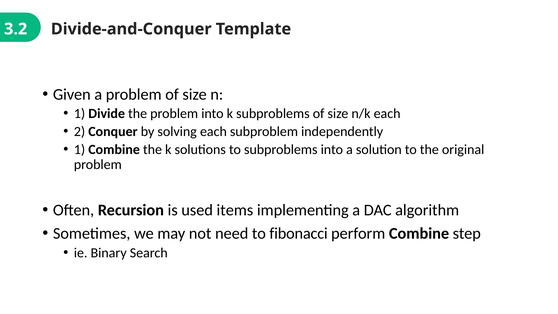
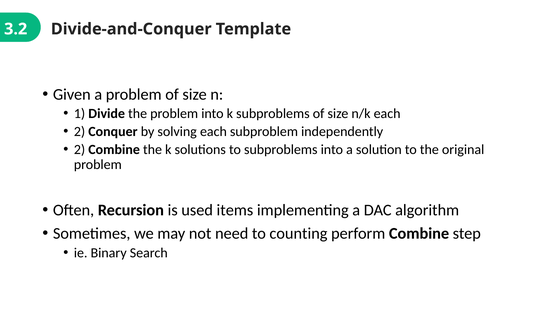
1 at (80, 149): 1 -> 2
fibonacci: fibonacci -> counting
